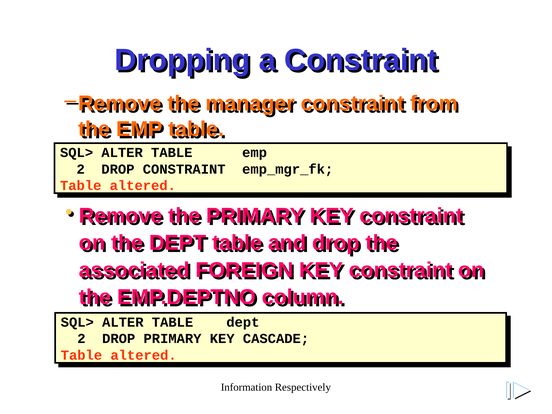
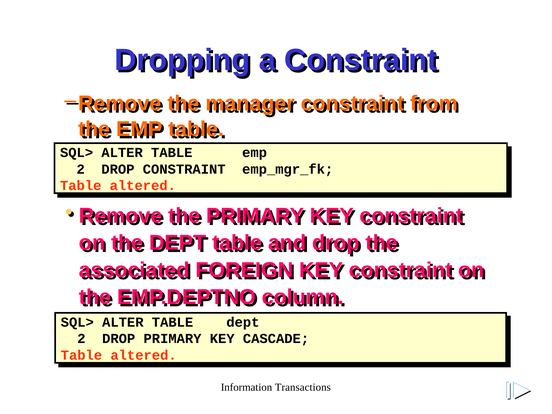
Respectively: Respectively -> Transactions
